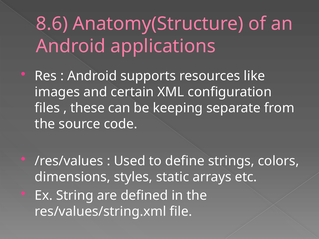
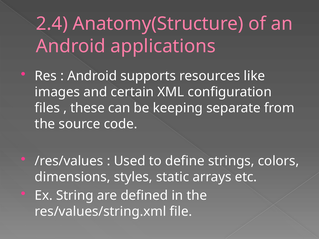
8.6: 8.6 -> 2.4
